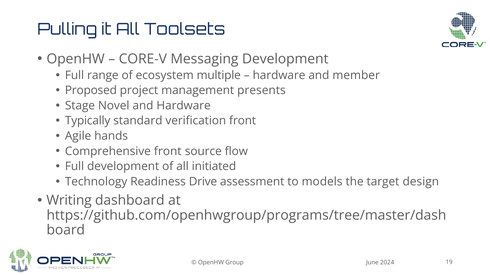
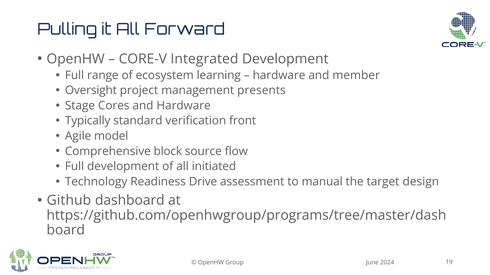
Toolsets: Toolsets -> Forward
Messaging: Messaging -> Integrated
multiple: multiple -> learning
Proposed: Proposed -> Oversight
Novel: Novel -> Cores
hands: hands -> model
Comprehensive front: front -> block
models: models -> manual
Writing: Writing -> Github
